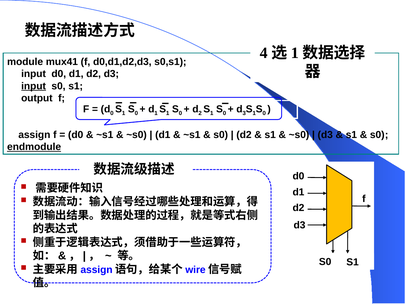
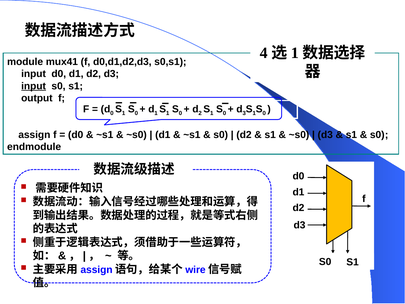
endmodule underline: present -> none
